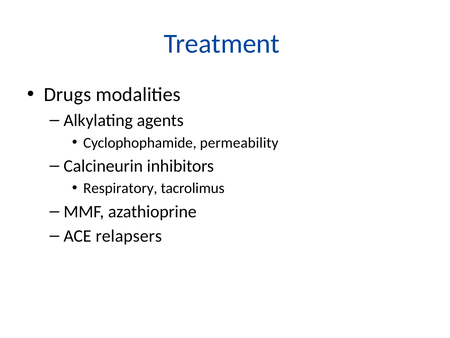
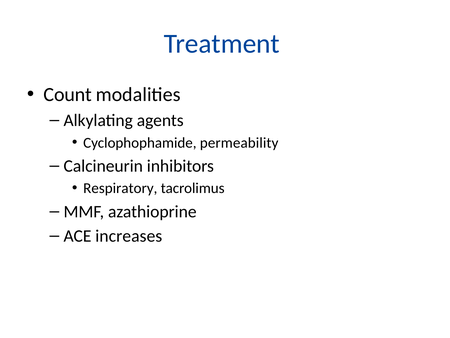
Drugs: Drugs -> Count
relapsers: relapsers -> increases
